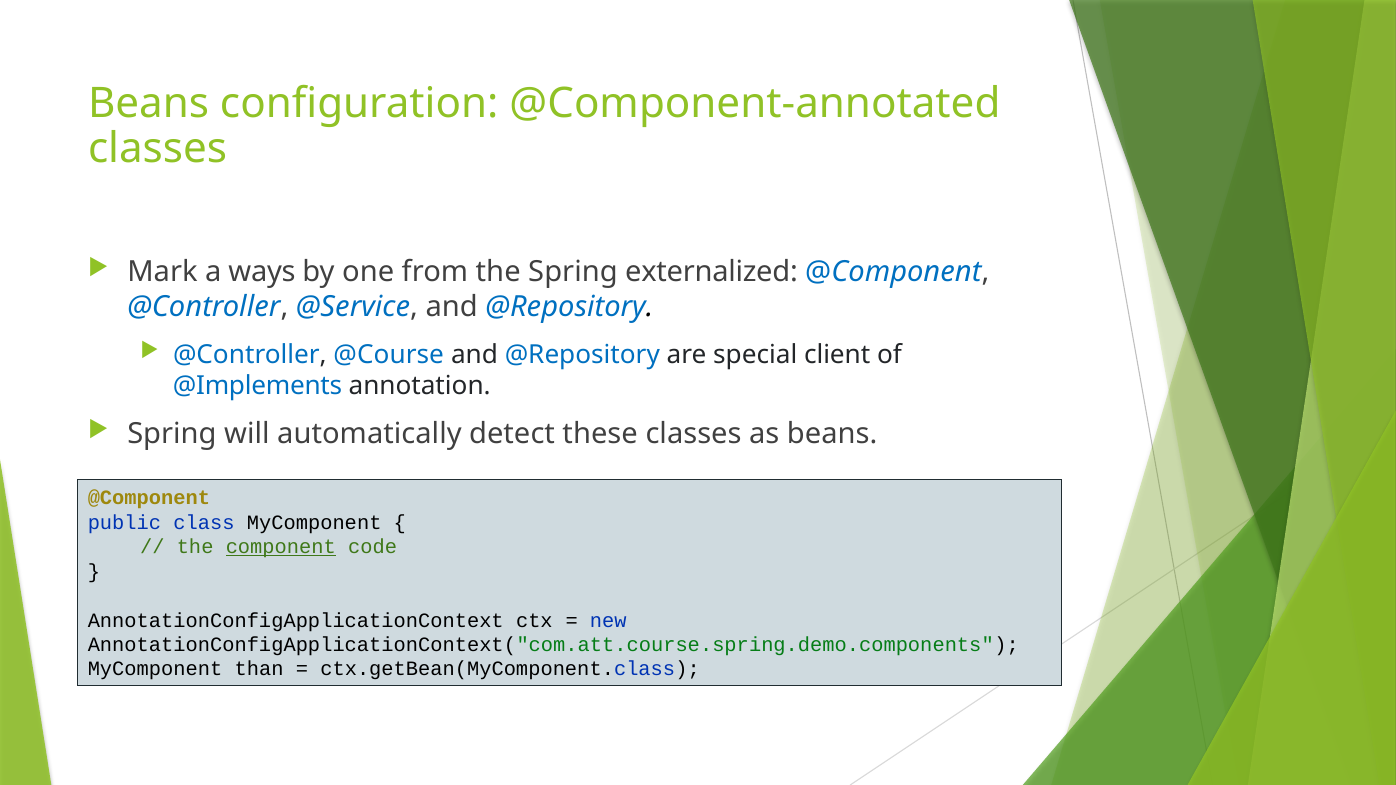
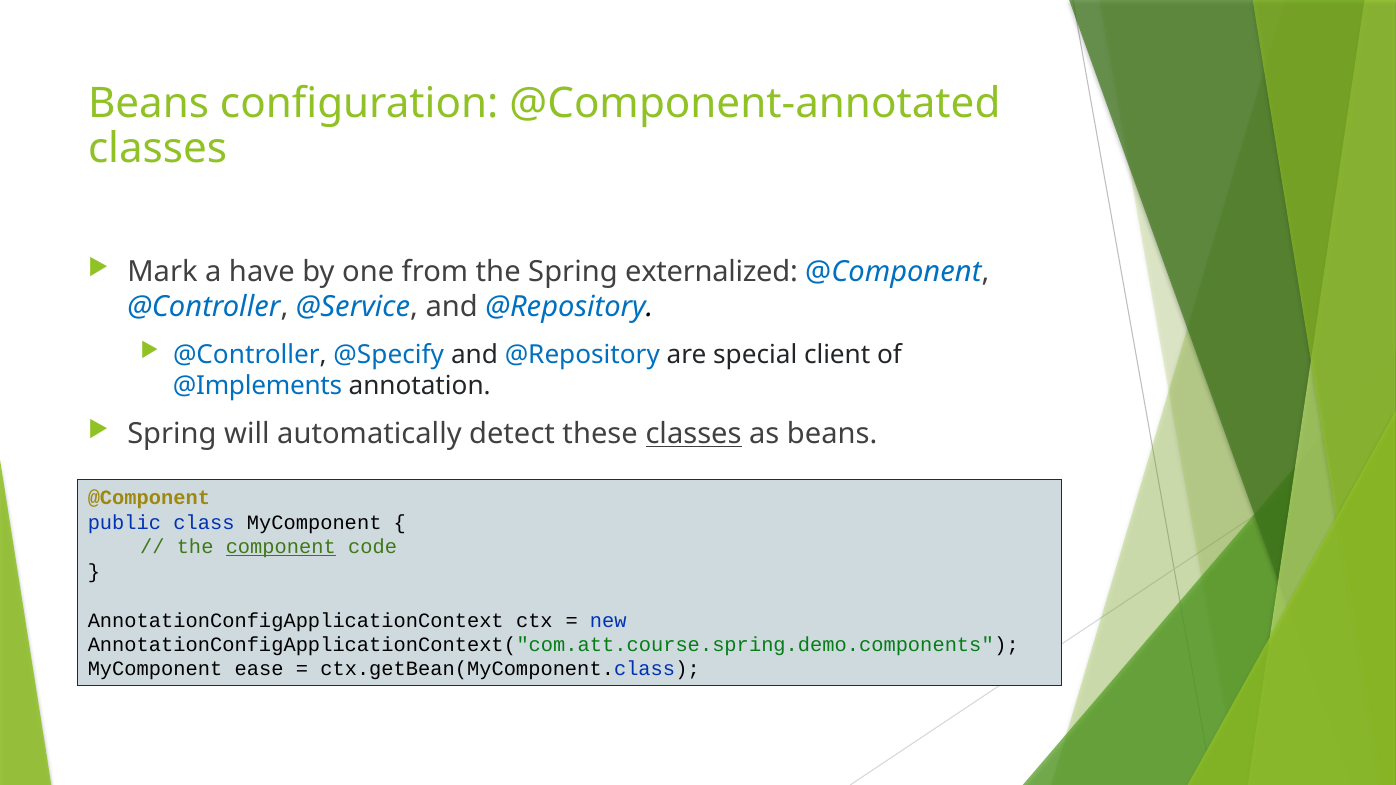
ways: ways -> have
@Course: @Course -> @Specify
classes at (694, 434) underline: none -> present
than: than -> ease
